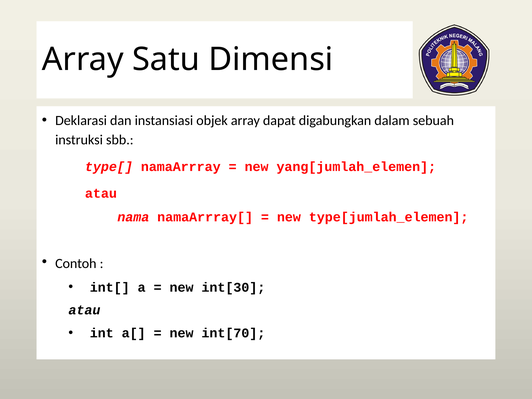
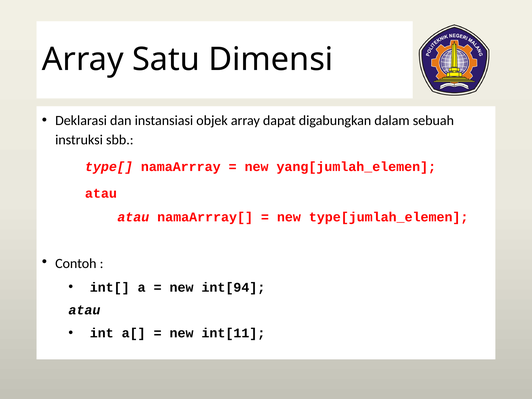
nama at (133, 217): nama -> atau
int[30: int[30 -> int[94
int[70: int[70 -> int[11
